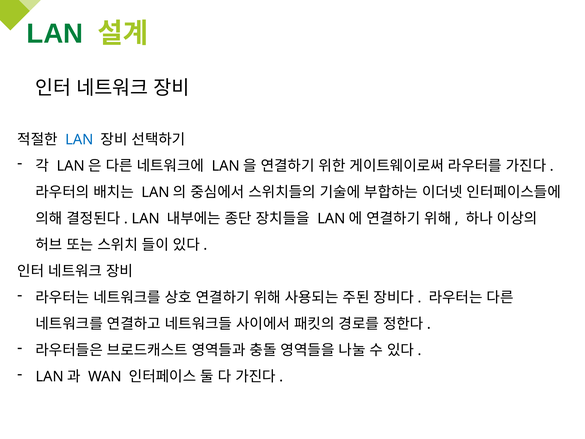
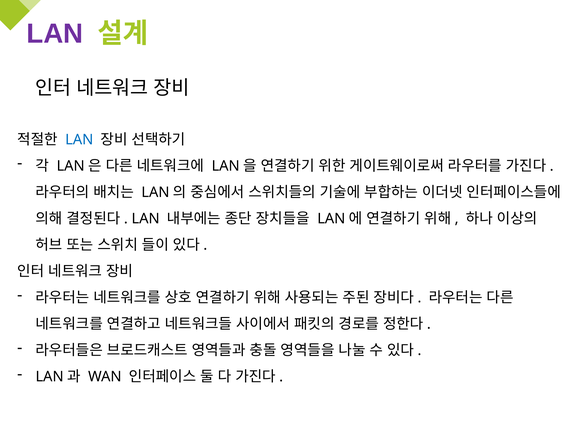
LAN at (55, 34) colour: green -> purple
